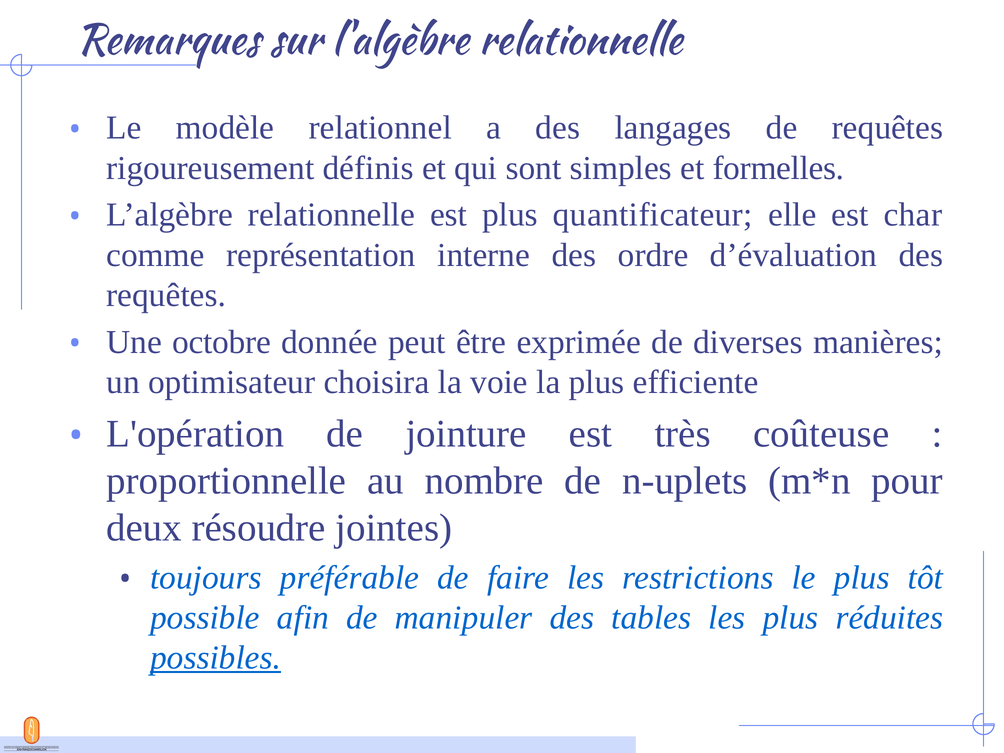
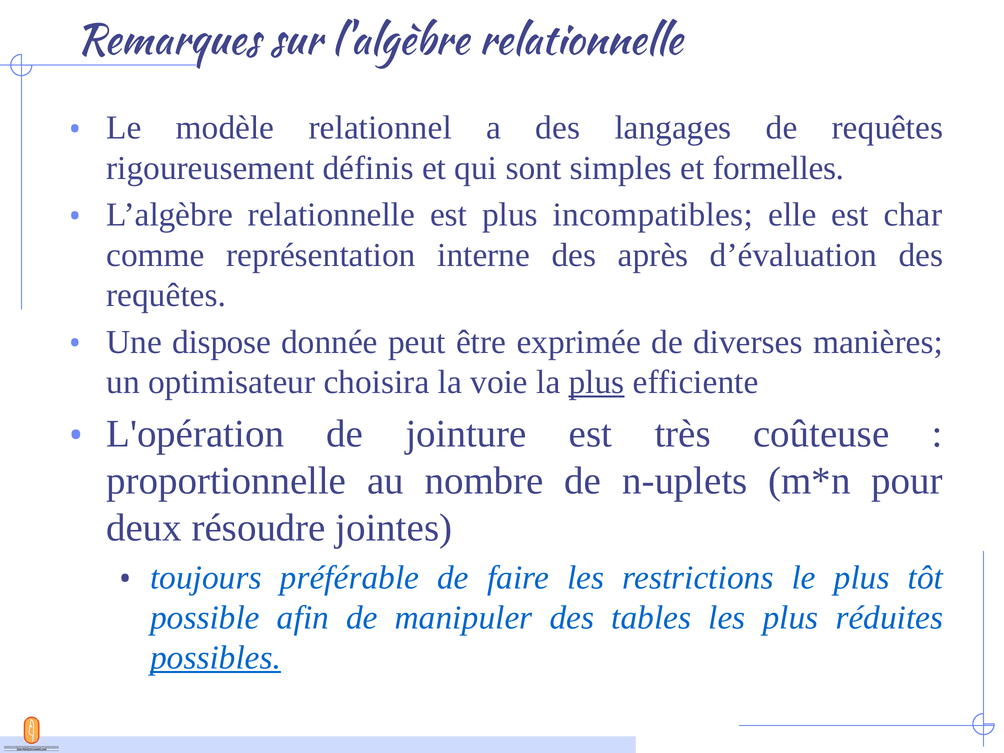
quantificateur: quantificateur -> incompatibles
ordre: ordre -> après
octobre: octobre -> dispose
plus at (597, 382) underline: none -> present
